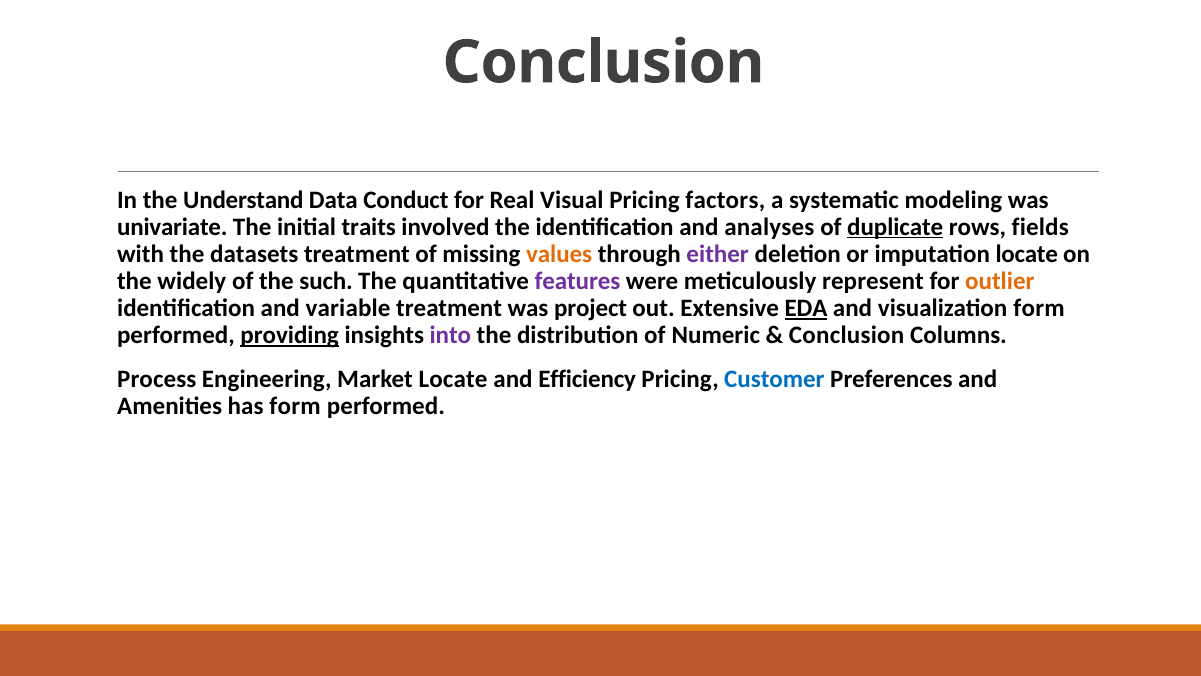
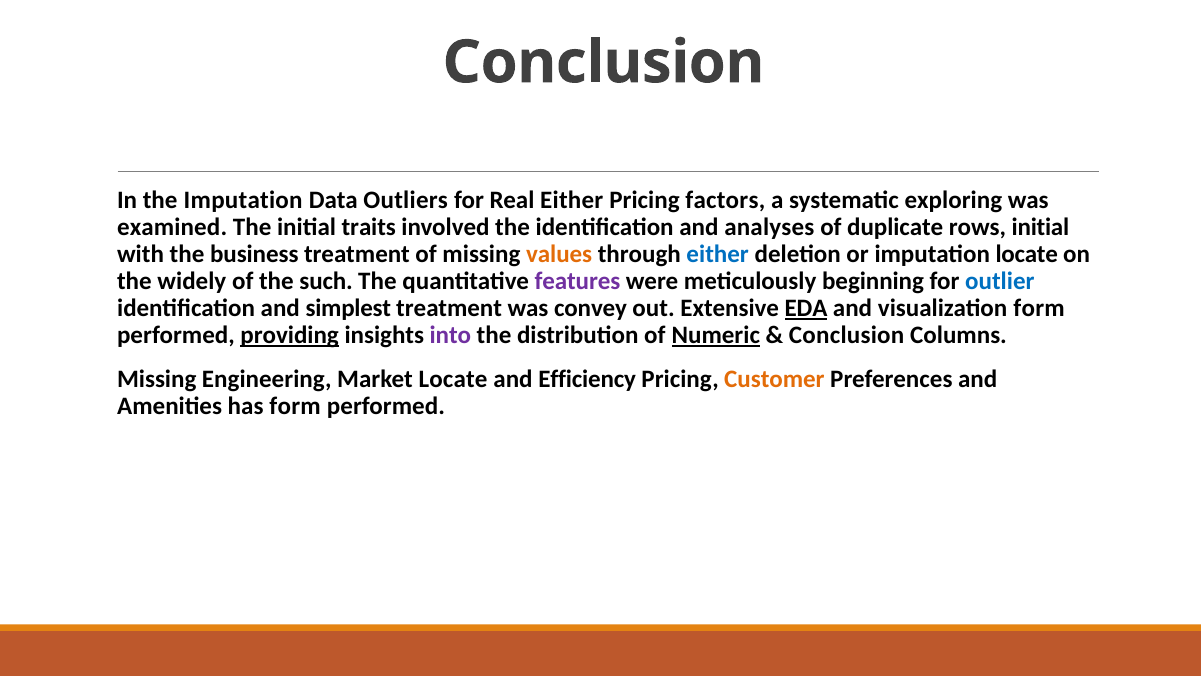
the Understand: Understand -> Imputation
Conduct: Conduct -> Outliers
Real Visual: Visual -> Either
modeling: modeling -> exploring
univariate: univariate -> examined
duplicate underline: present -> none
rows fields: fields -> initial
datasets: datasets -> business
either at (718, 254) colour: purple -> blue
represent: represent -> beginning
outlier colour: orange -> blue
variable: variable -> simplest
project: project -> convey
Numeric underline: none -> present
Process at (157, 379): Process -> Missing
Customer colour: blue -> orange
